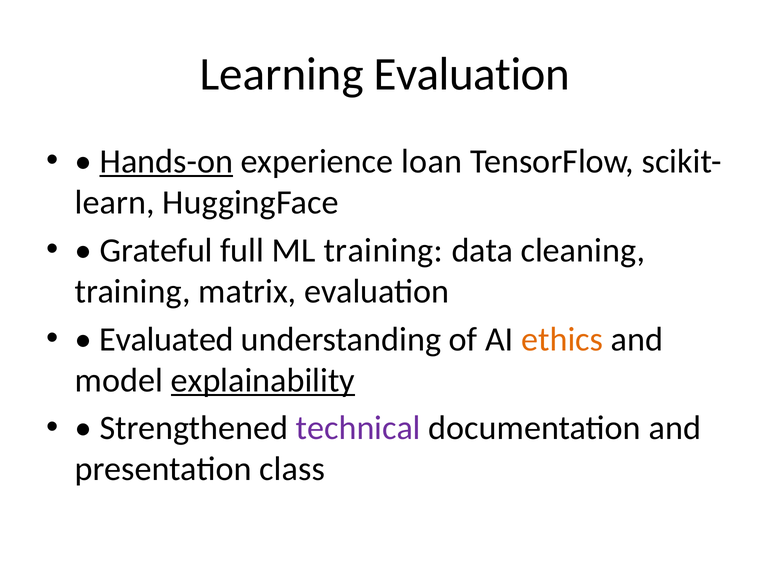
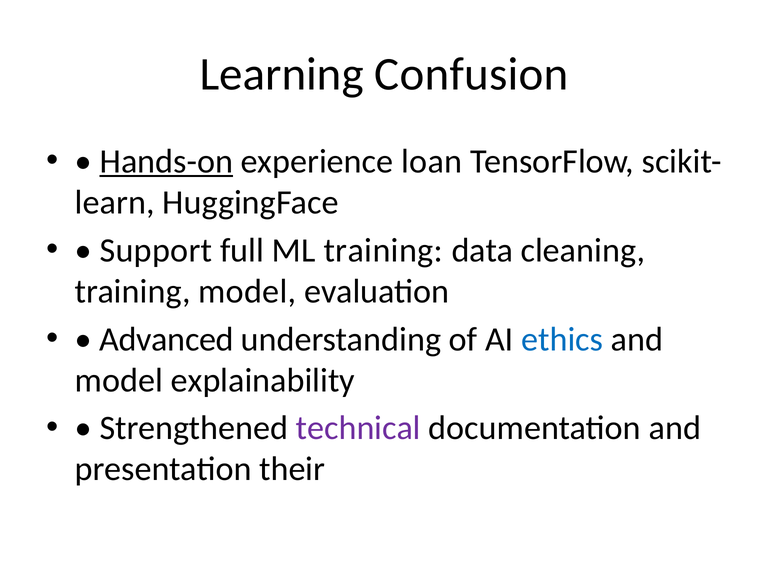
Learning Evaluation: Evaluation -> Confusion
Grateful: Grateful -> Support
training matrix: matrix -> model
Evaluated: Evaluated -> Advanced
ethics colour: orange -> blue
explainability underline: present -> none
class: class -> their
